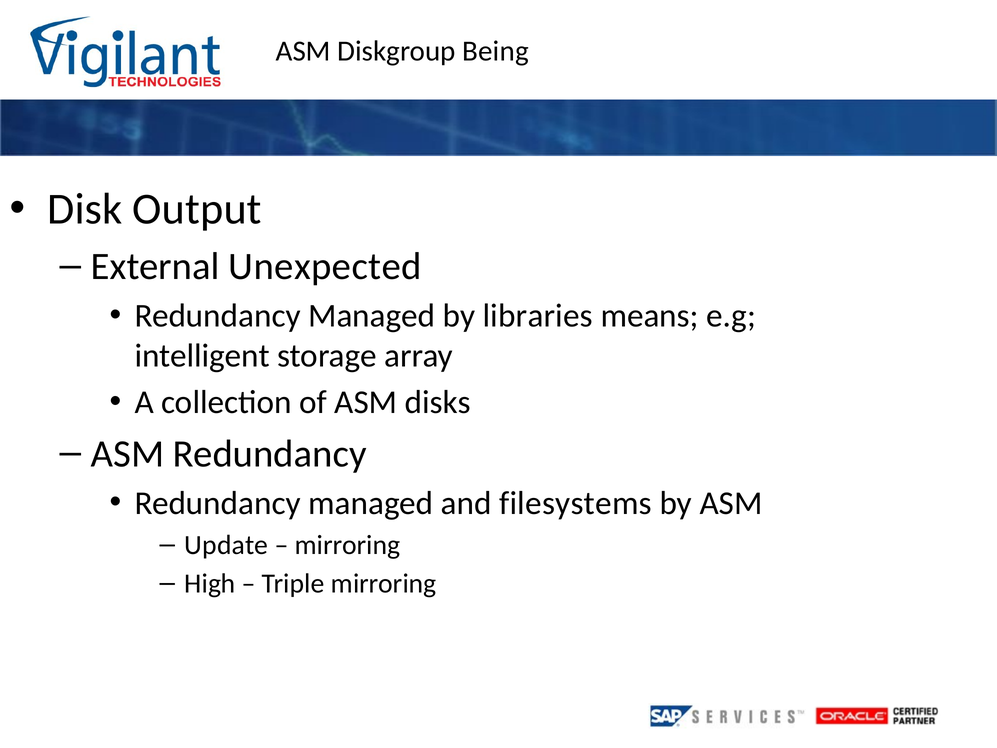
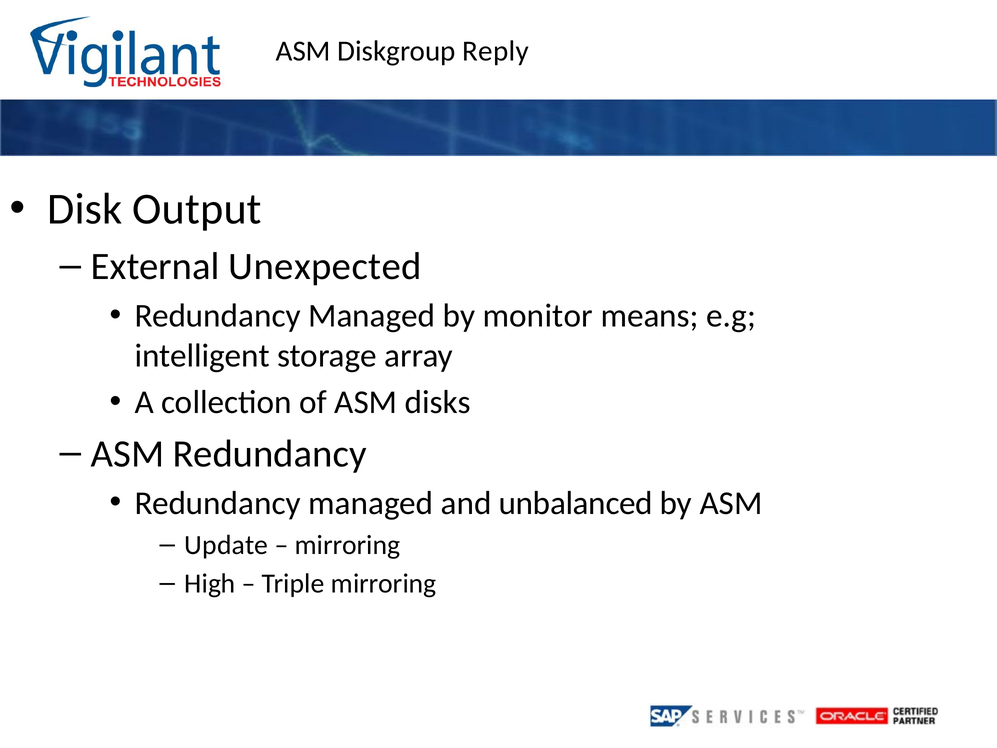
Being: Being -> Reply
libraries: libraries -> monitor
filesystems: filesystems -> unbalanced
